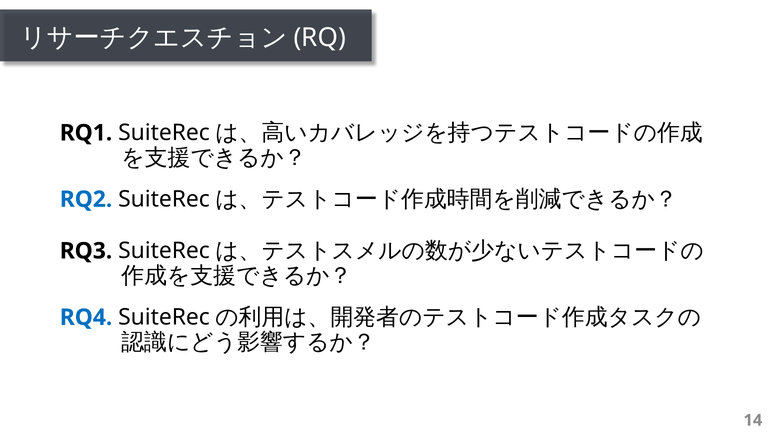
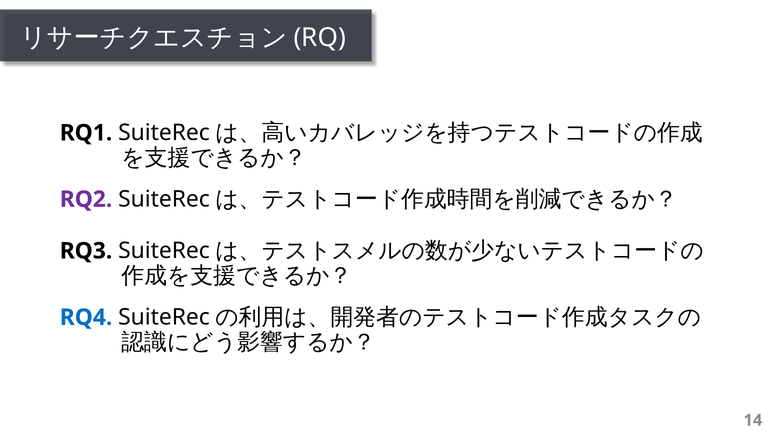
RQ2 colour: blue -> purple
